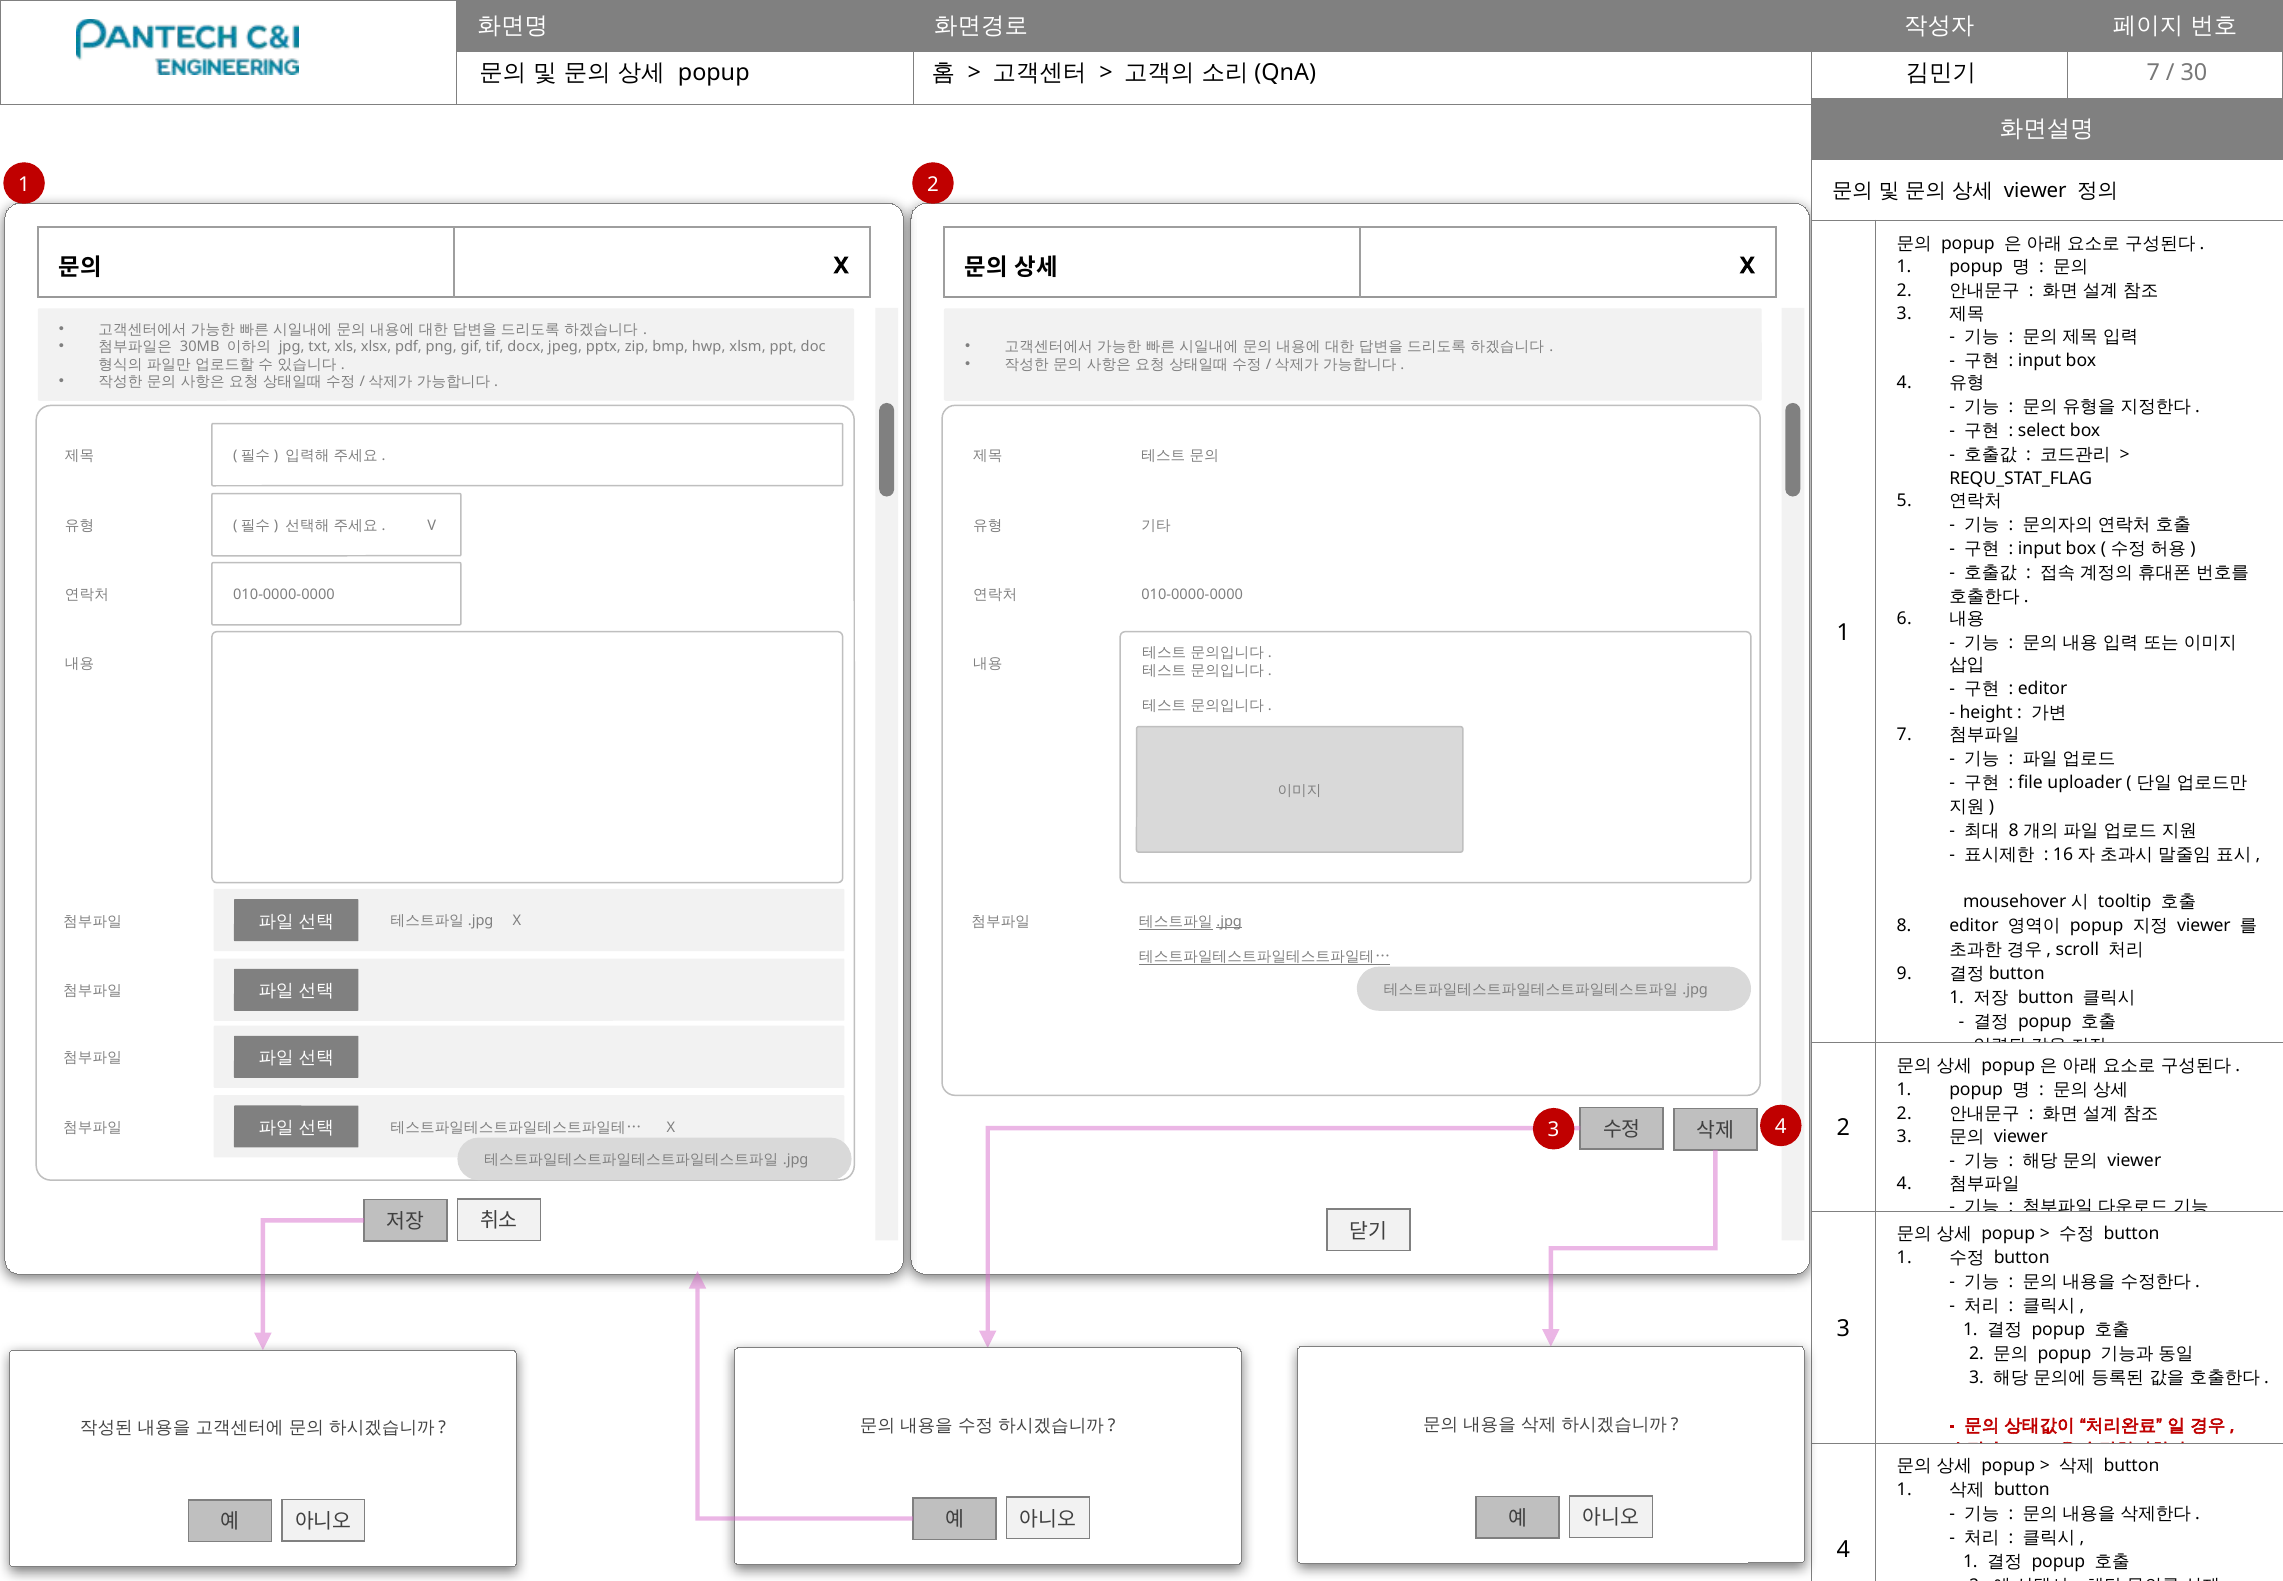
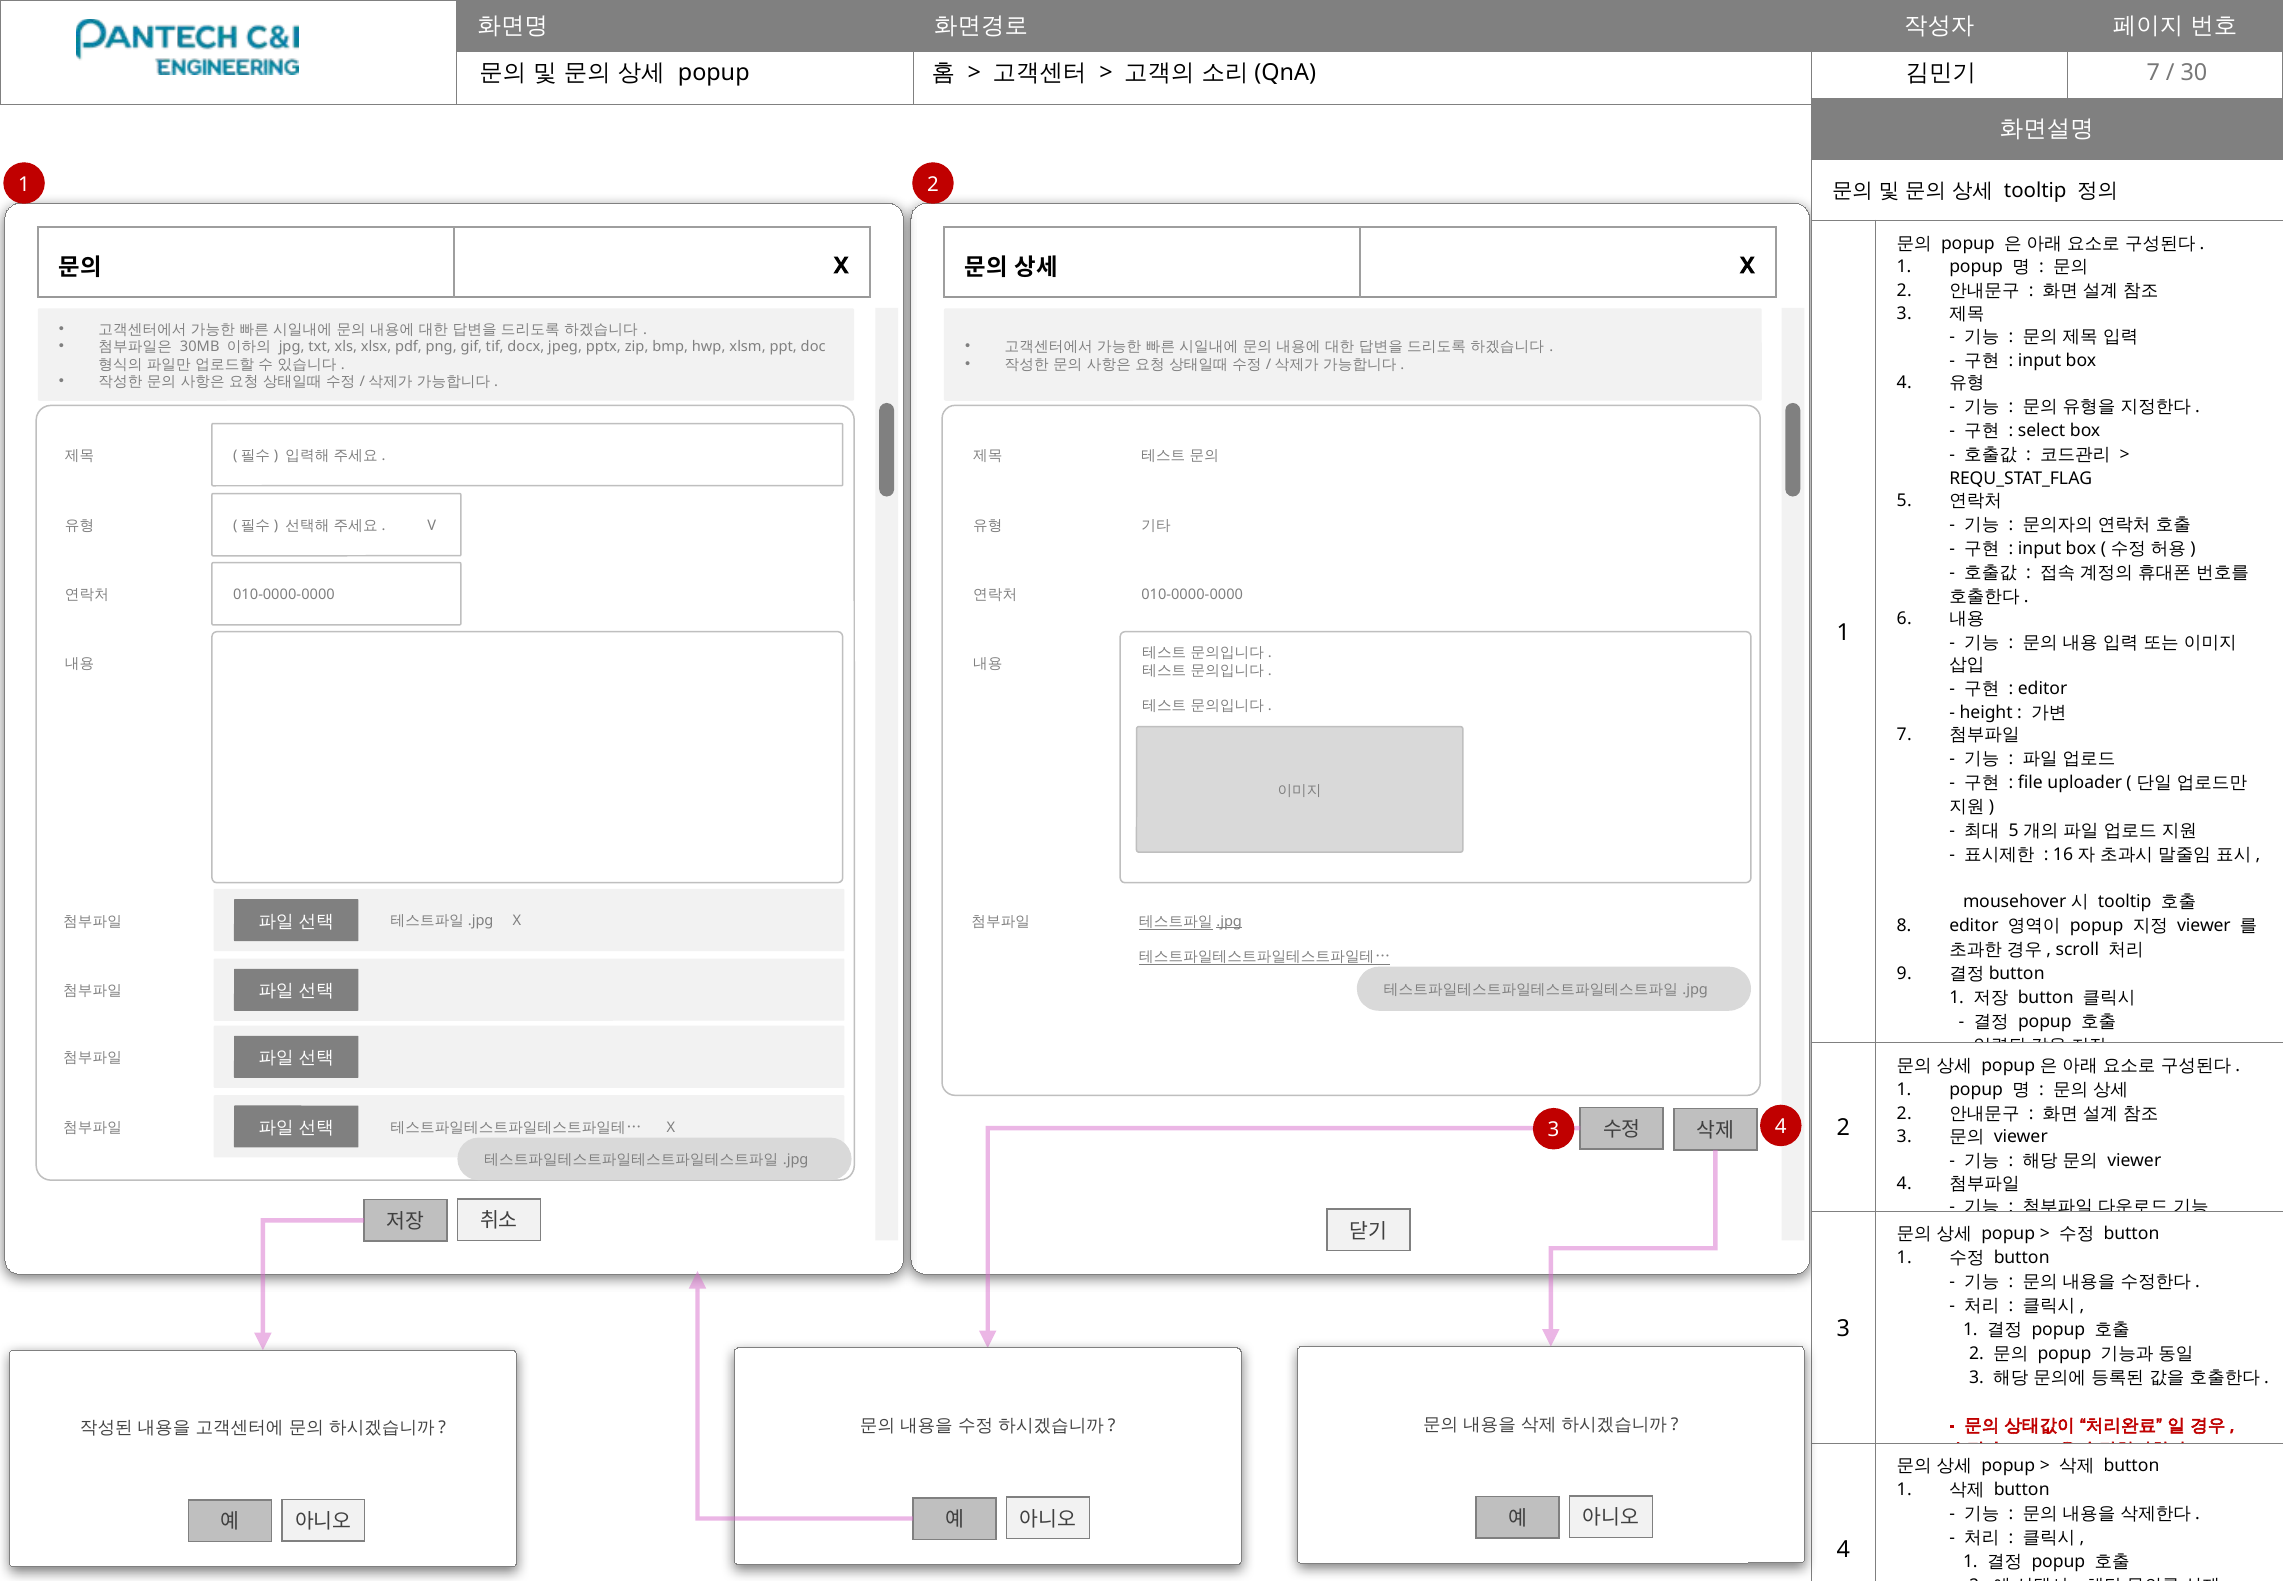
viewer at (2035, 191): viewer -> tooltip
8 at (2014, 830): 8 -> 5
